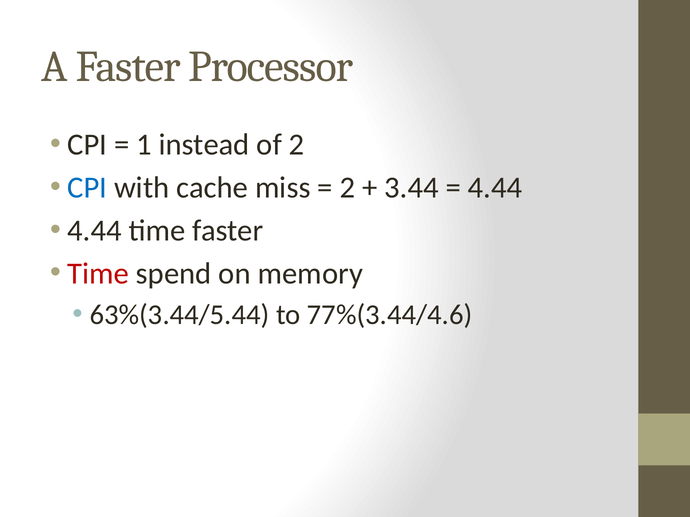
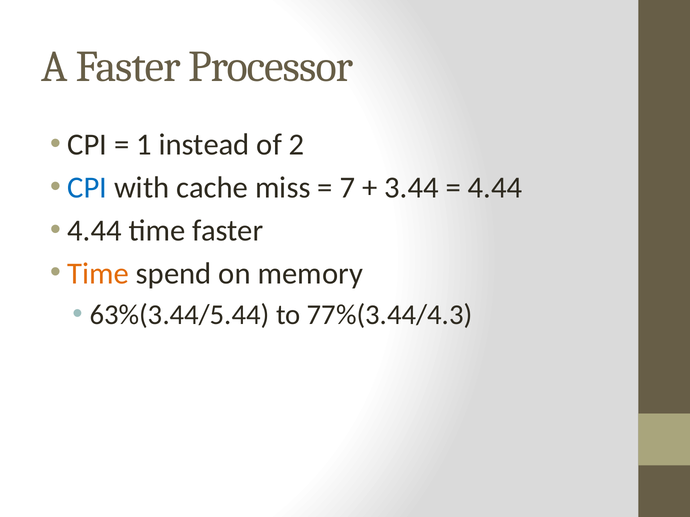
2 at (347, 188): 2 -> 7
Time at (98, 274) colour: red -> orange
77%(3.44/4.6: 77%(3.44/4.6 -> 77%(3.44/4.3
